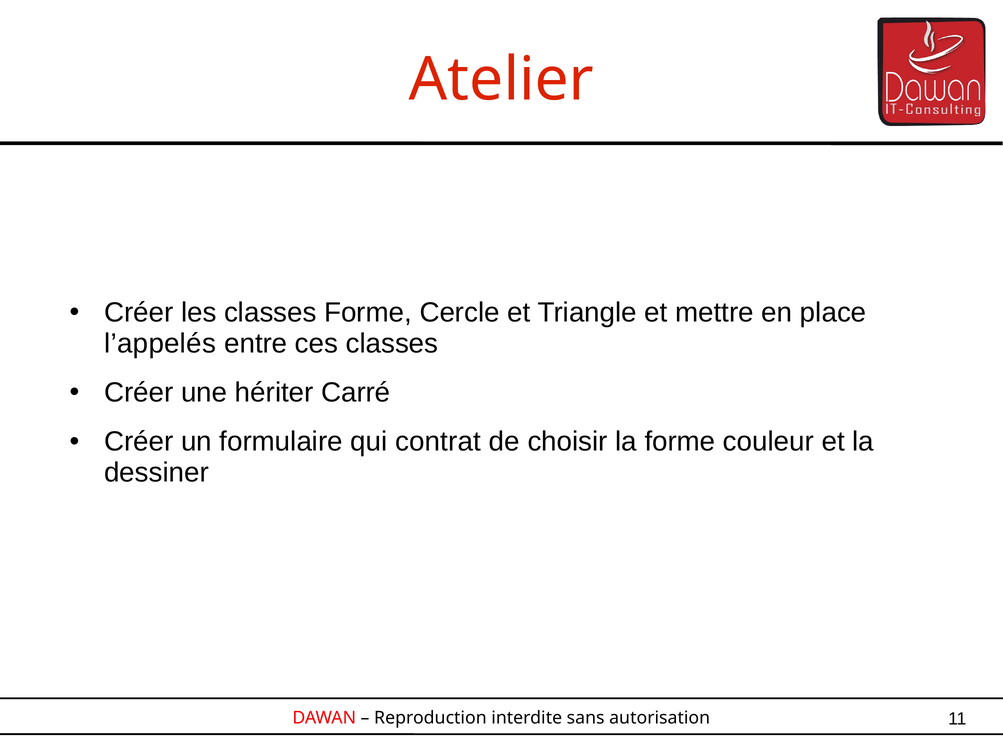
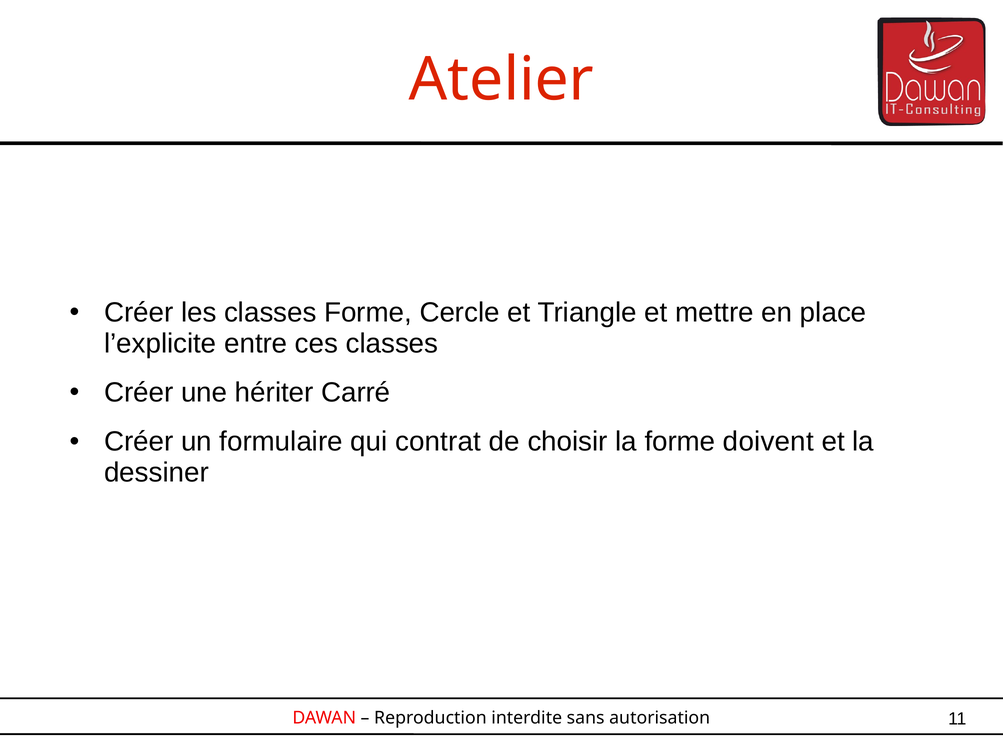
l’appelés: l’appelés -> l’explicite
couleur: couleur -> doivent
